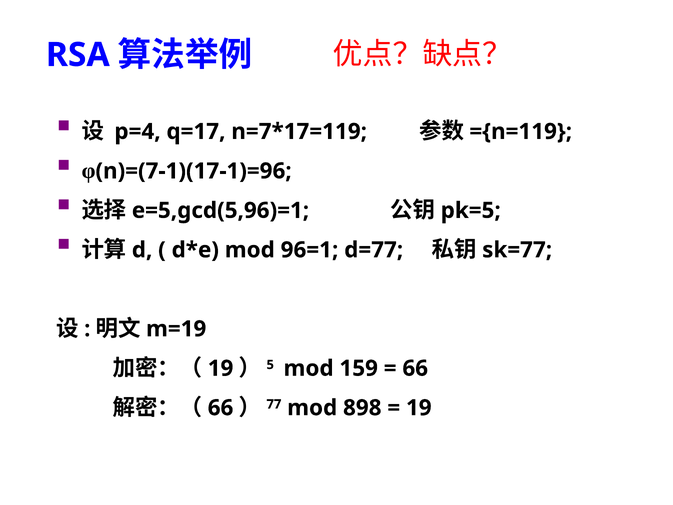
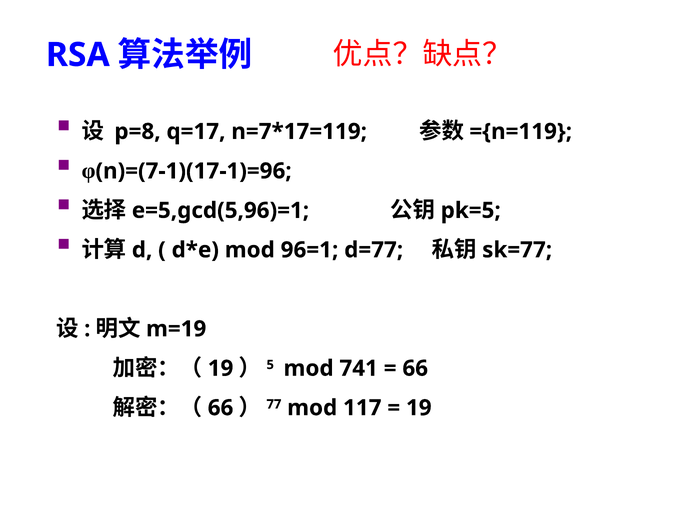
p=4: p=4 -> p=8
159: 159 -> 741
898: 898 -> 117
